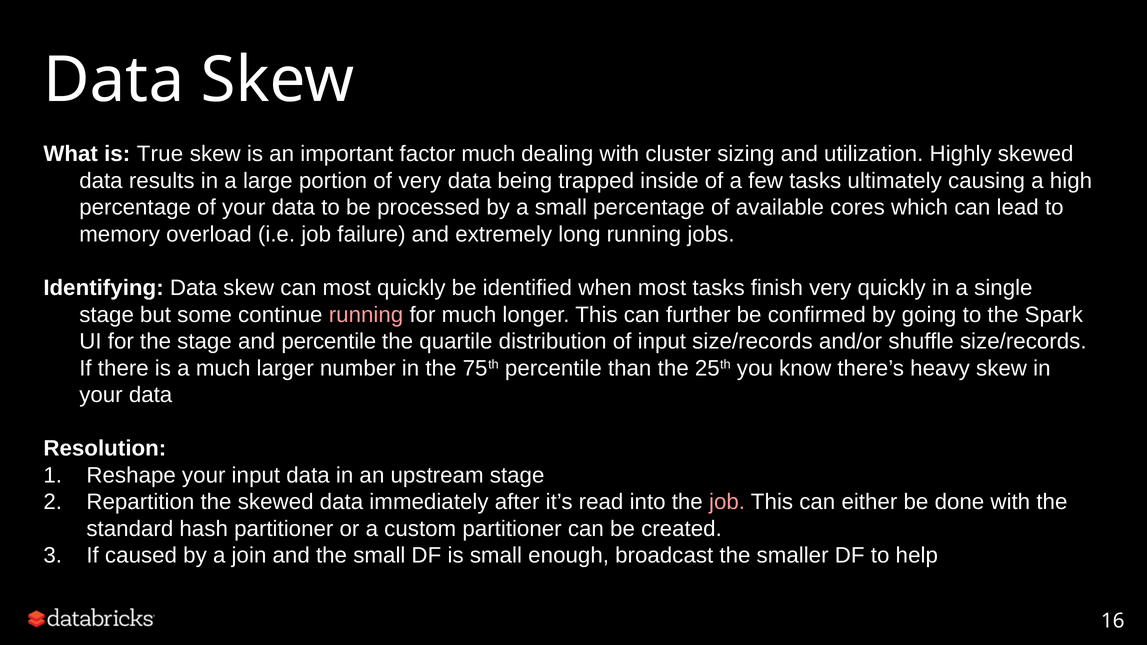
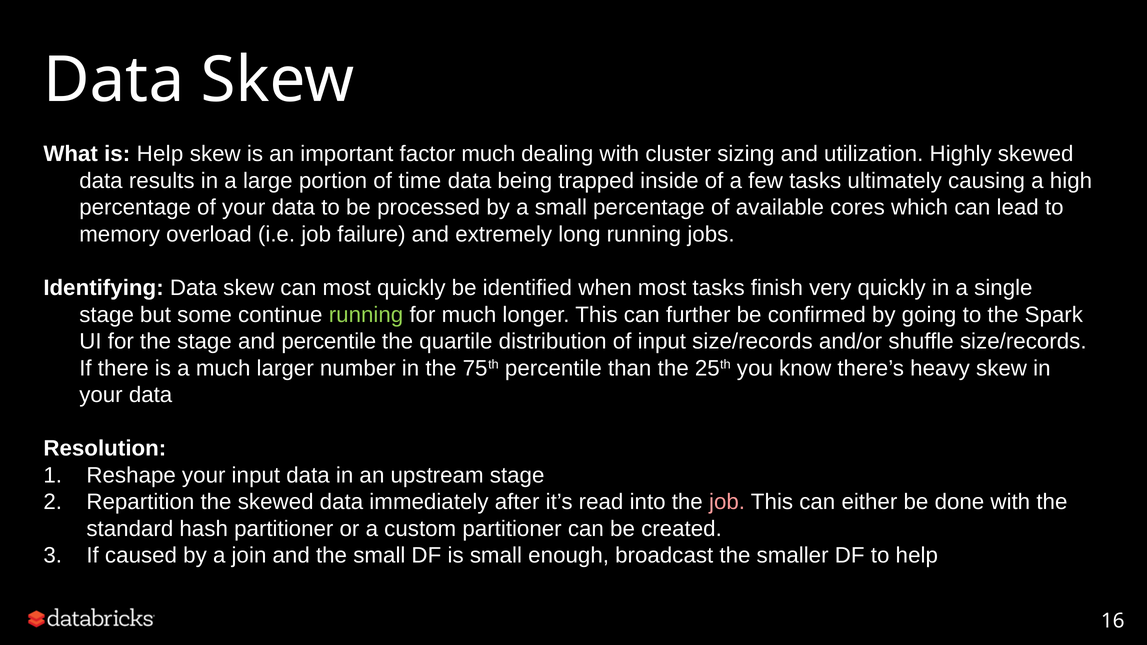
is True: True -> Help
of very: very -> time
running at (366, 315) colour: pink -> light green
